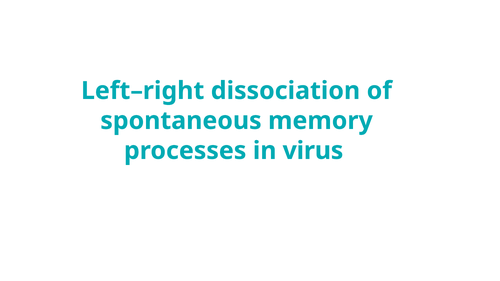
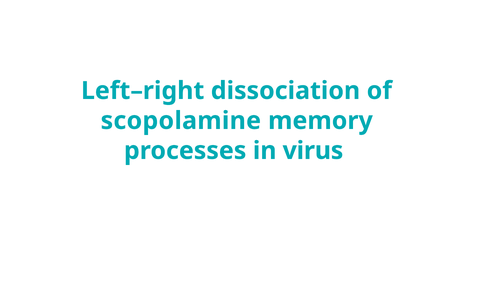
spontaneous: spontaneous -> scopolamine
